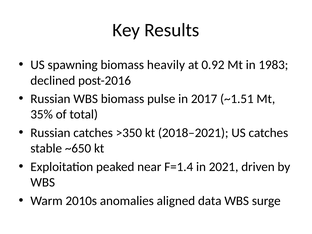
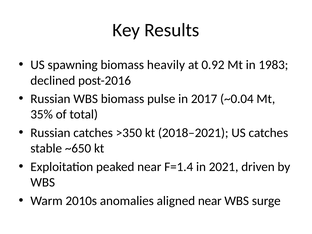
~1.51: ~1.51 -> ~0.04
aligned data: data -> near
